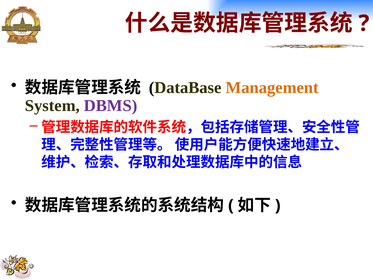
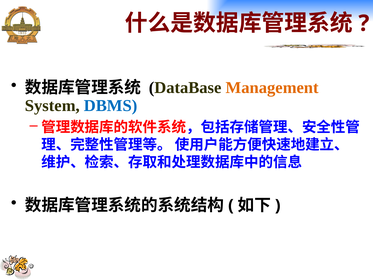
DBMS colour: purple -> blue
